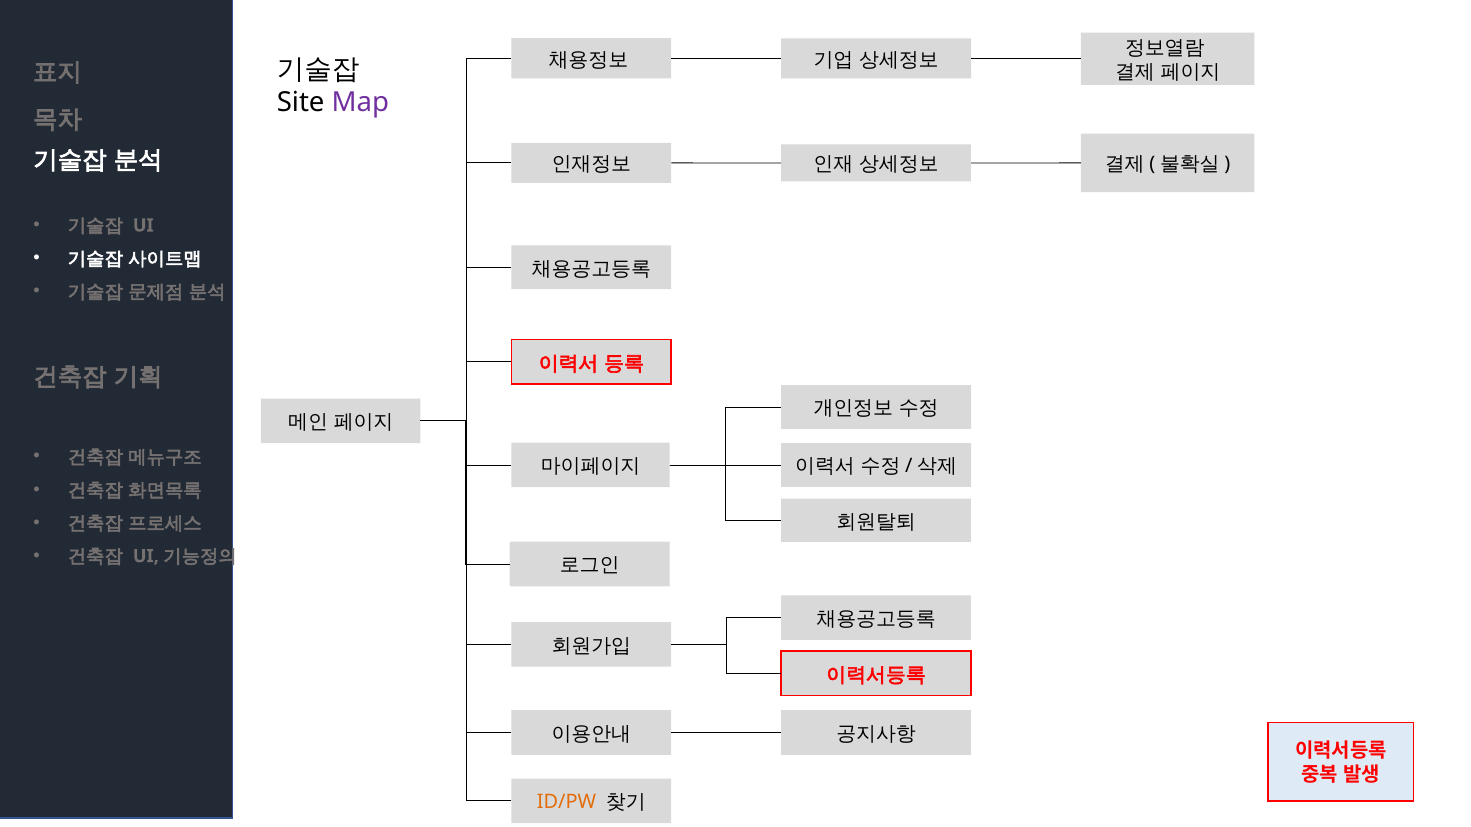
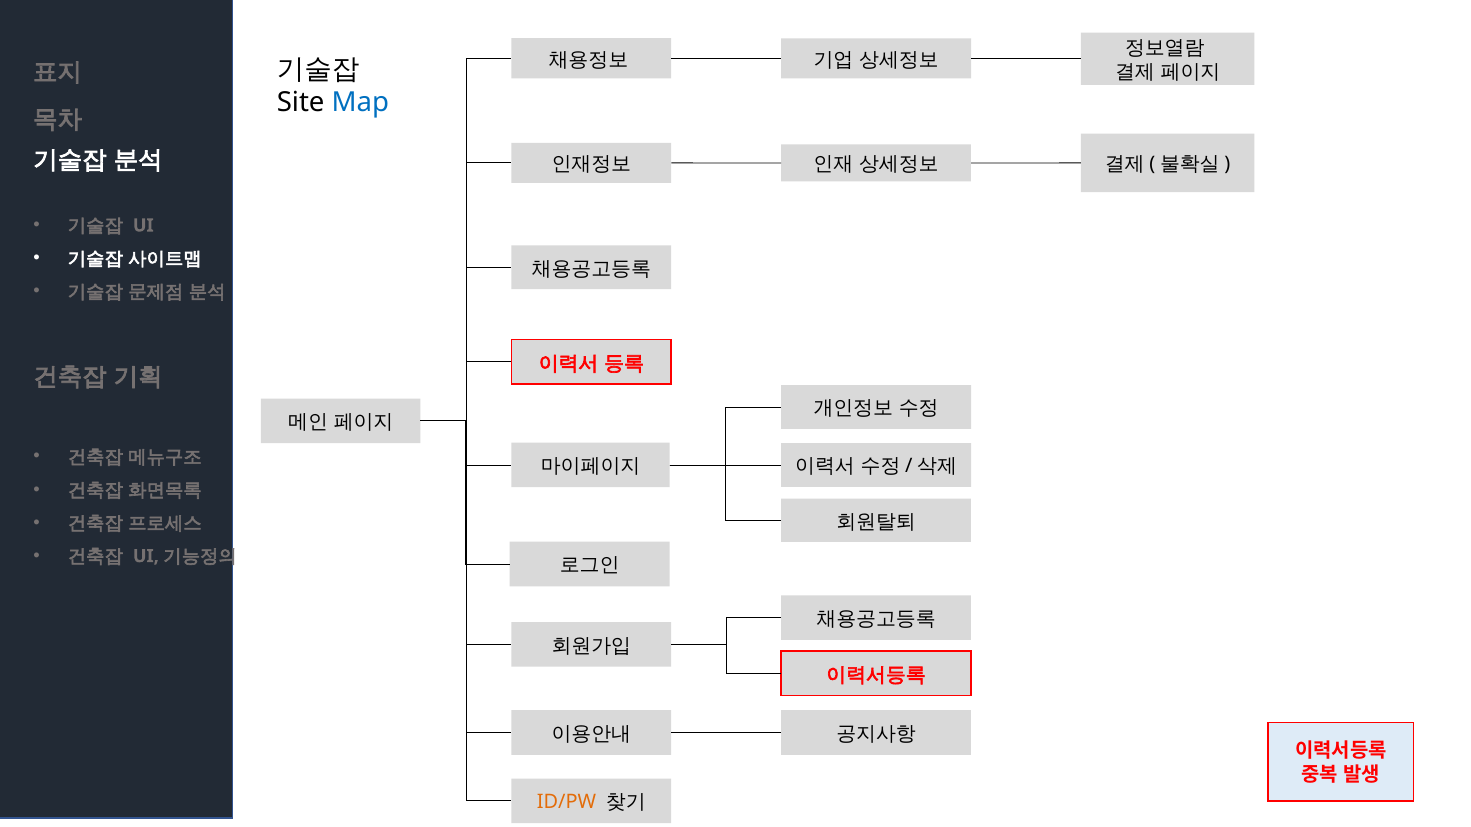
Map colour: purple -> blue
